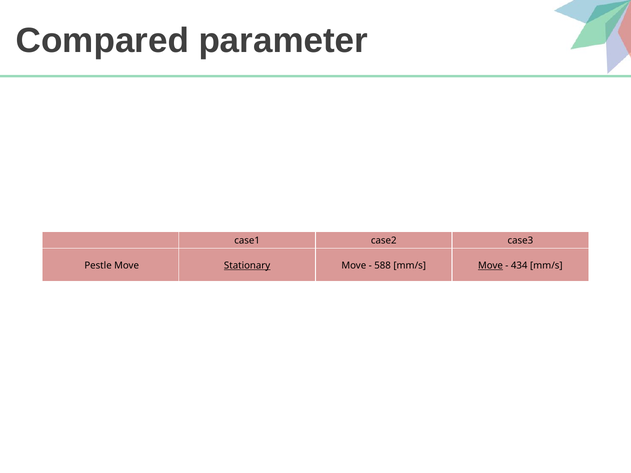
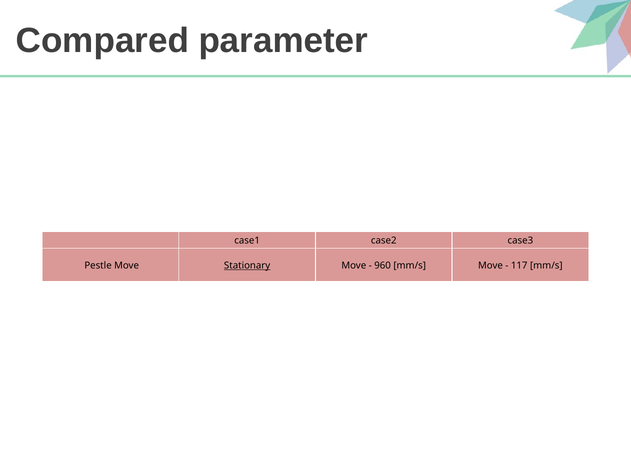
588: 588 -> 960
Move at (490, 266) underline: present -> none
434: 434 -> 117
